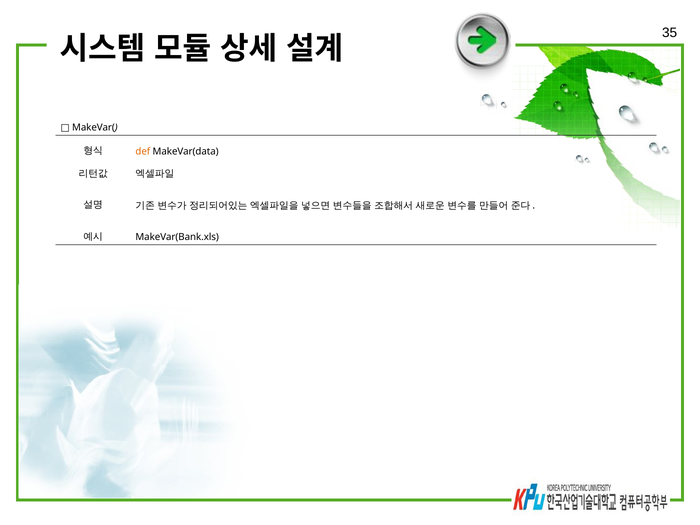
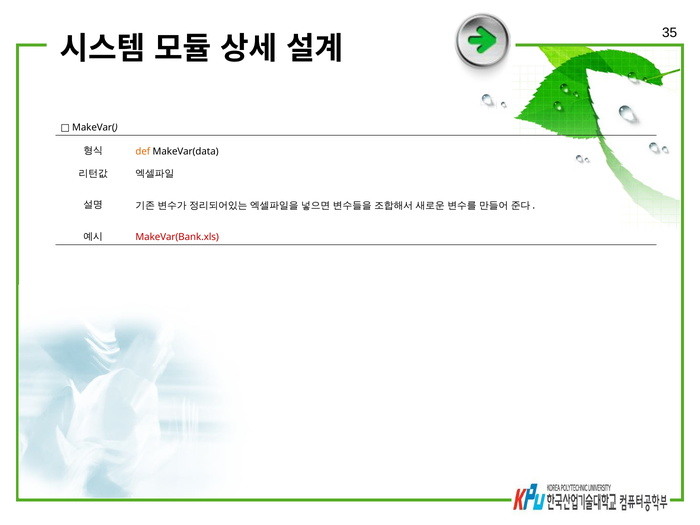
MakeVar(Bank.xls colour: black -> red
